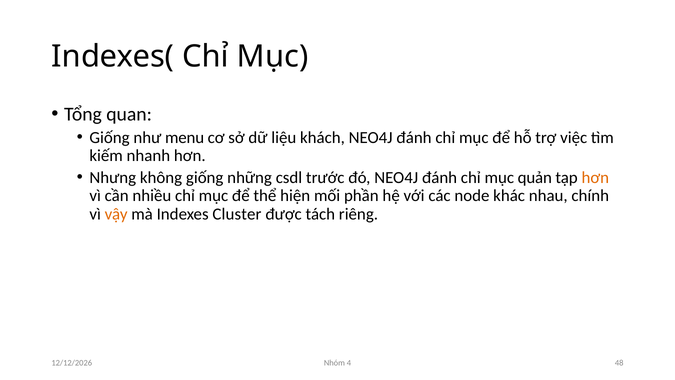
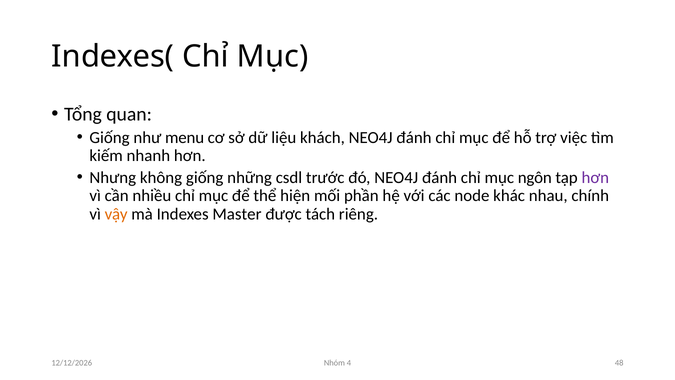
quản: quản -> ngôn
hơn at (595, 177) colour: orange -> purple
Cluster: Cluster -> Master
